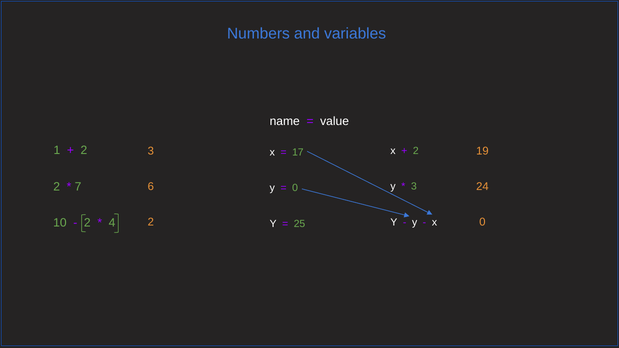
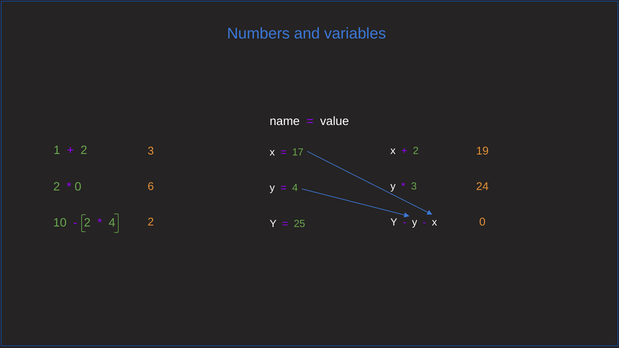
7 at (78, 187): 7 -> 0
0 at (295, 188): 0 -> 4
